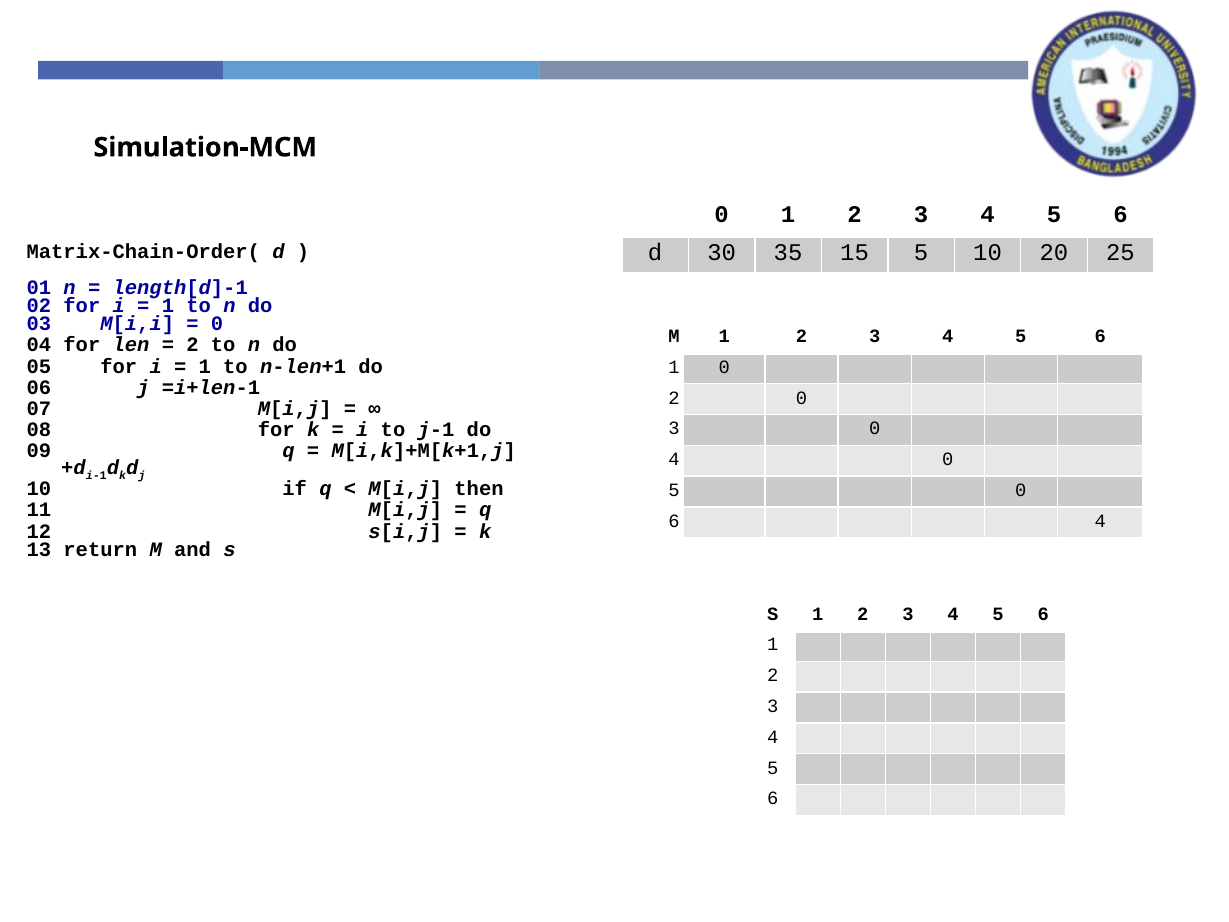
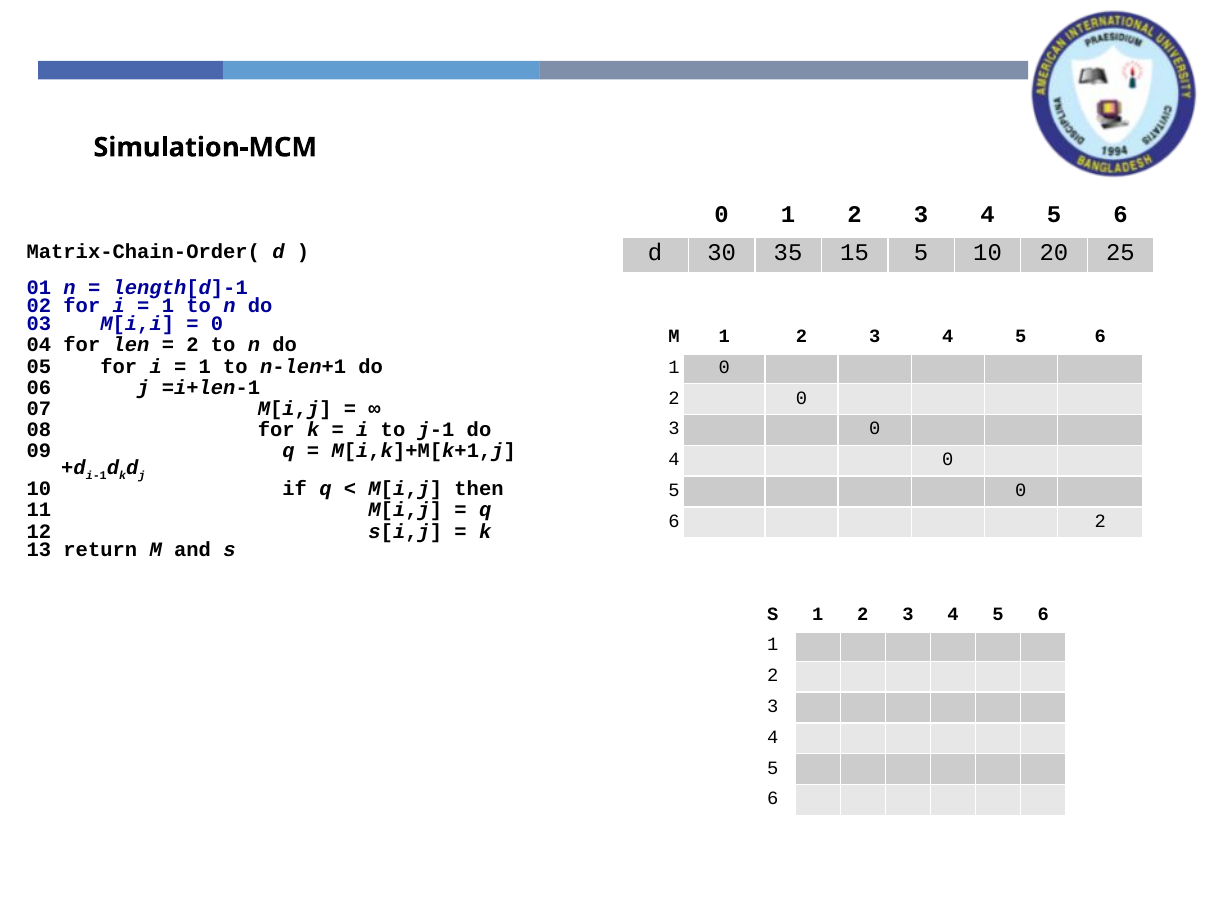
6 4: 4 -> 2
